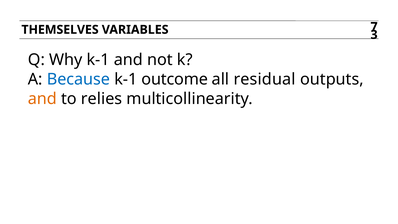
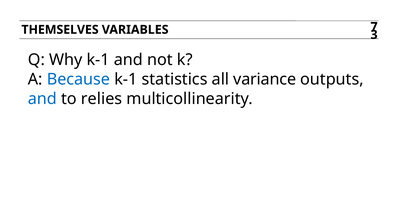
outcome: outcome -> statistics
residual: residual -> variance
and at (42, 99) colour: orange -> blue
